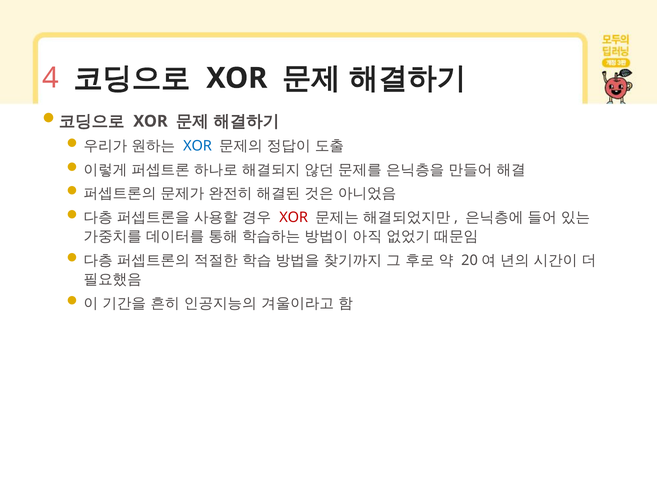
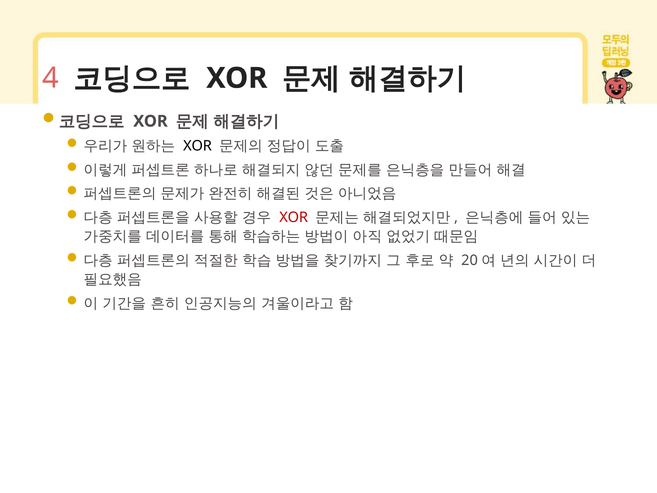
XOR at (198, 146) colour: blue -> black
